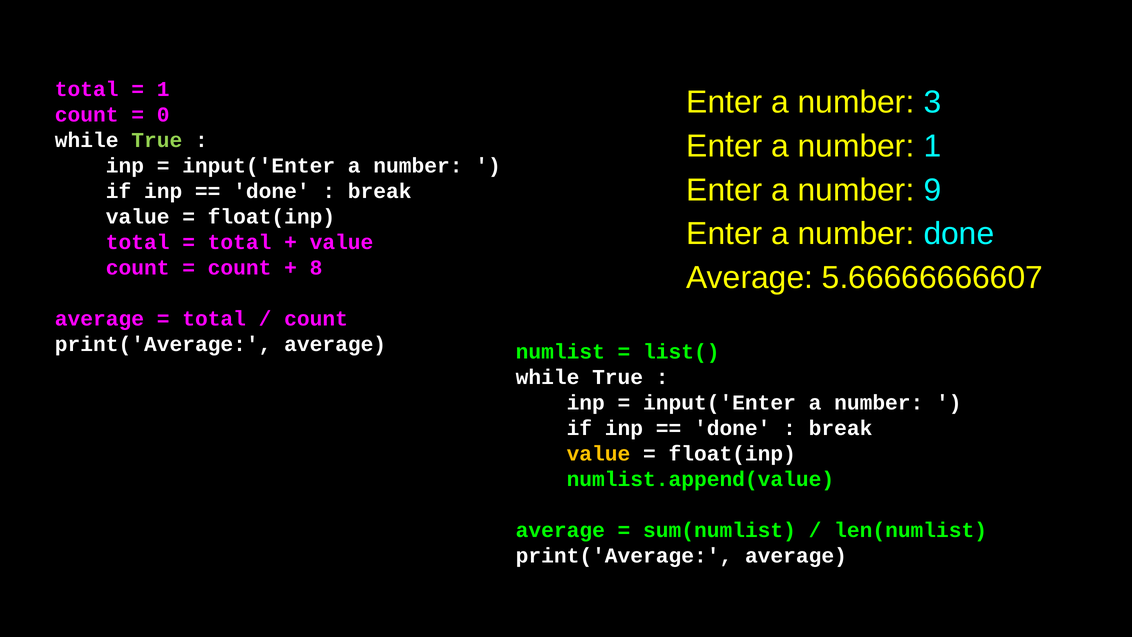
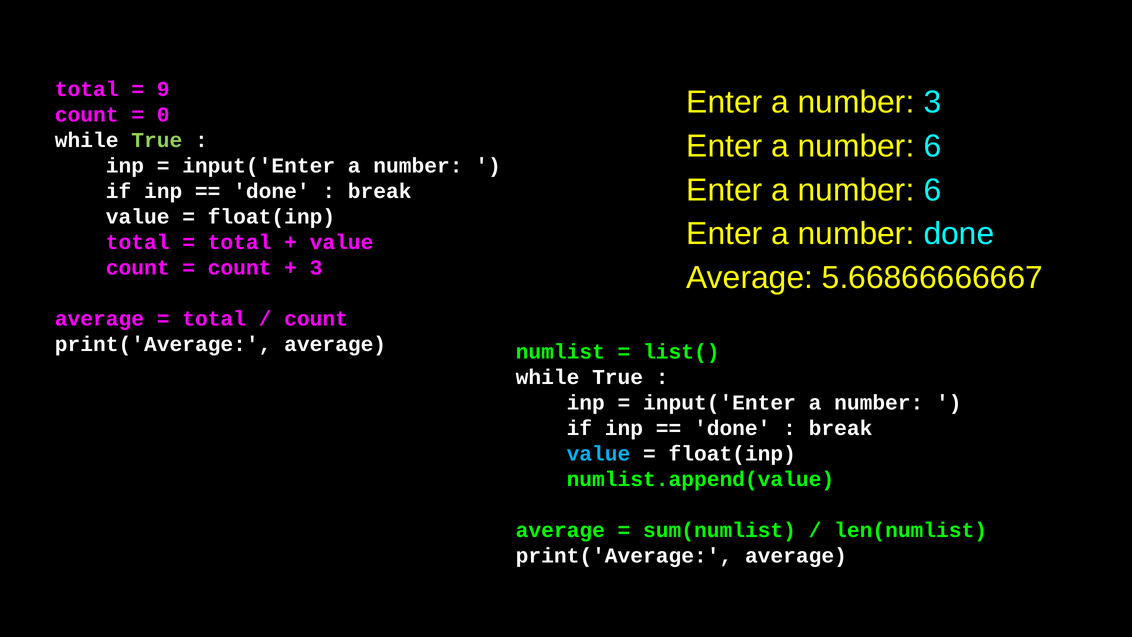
1 at (163, 89): 1 -> 9
1 at (932, 146): 1 -> 6
9 at (932, 190): 9 -> 6
8 at (316, 268): 8 -> 3
5.66666666607: 5.66666666607 -> 5.66866666667
value at (598, 454) colour: yellow -> light blue
